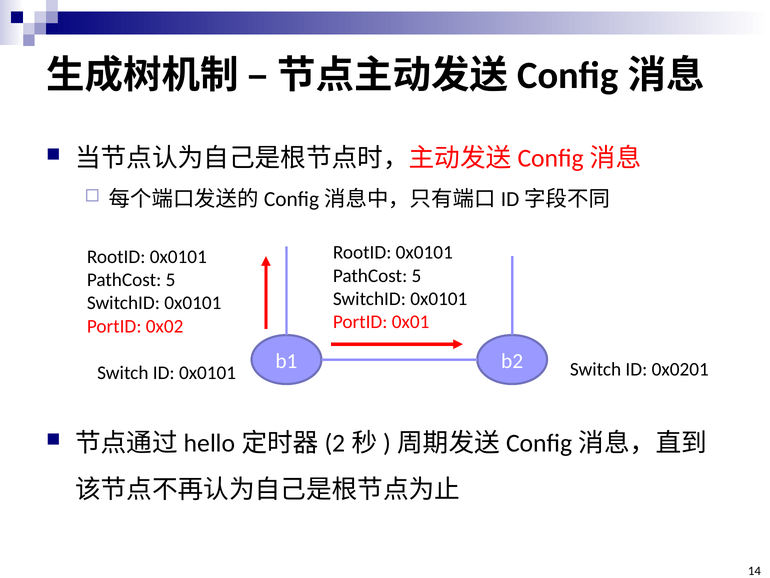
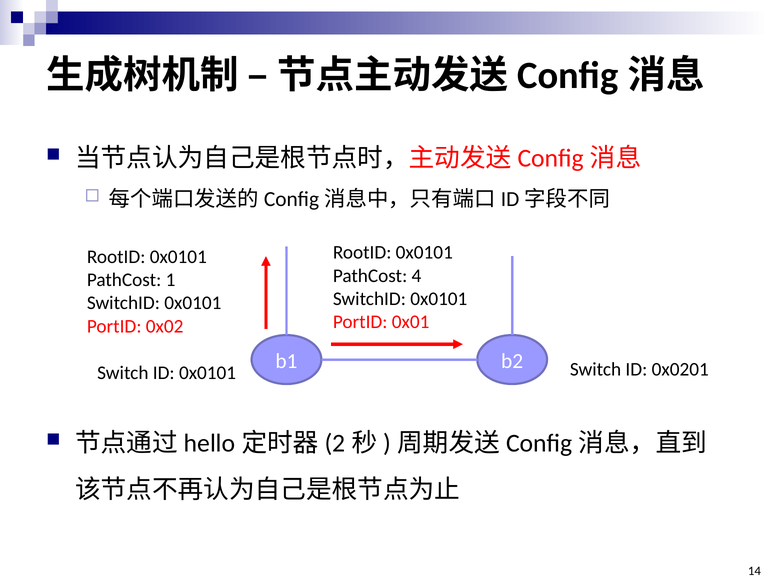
5 at (416, 276): 5 -> 4
5 at (171, 280): 5 -> 1
